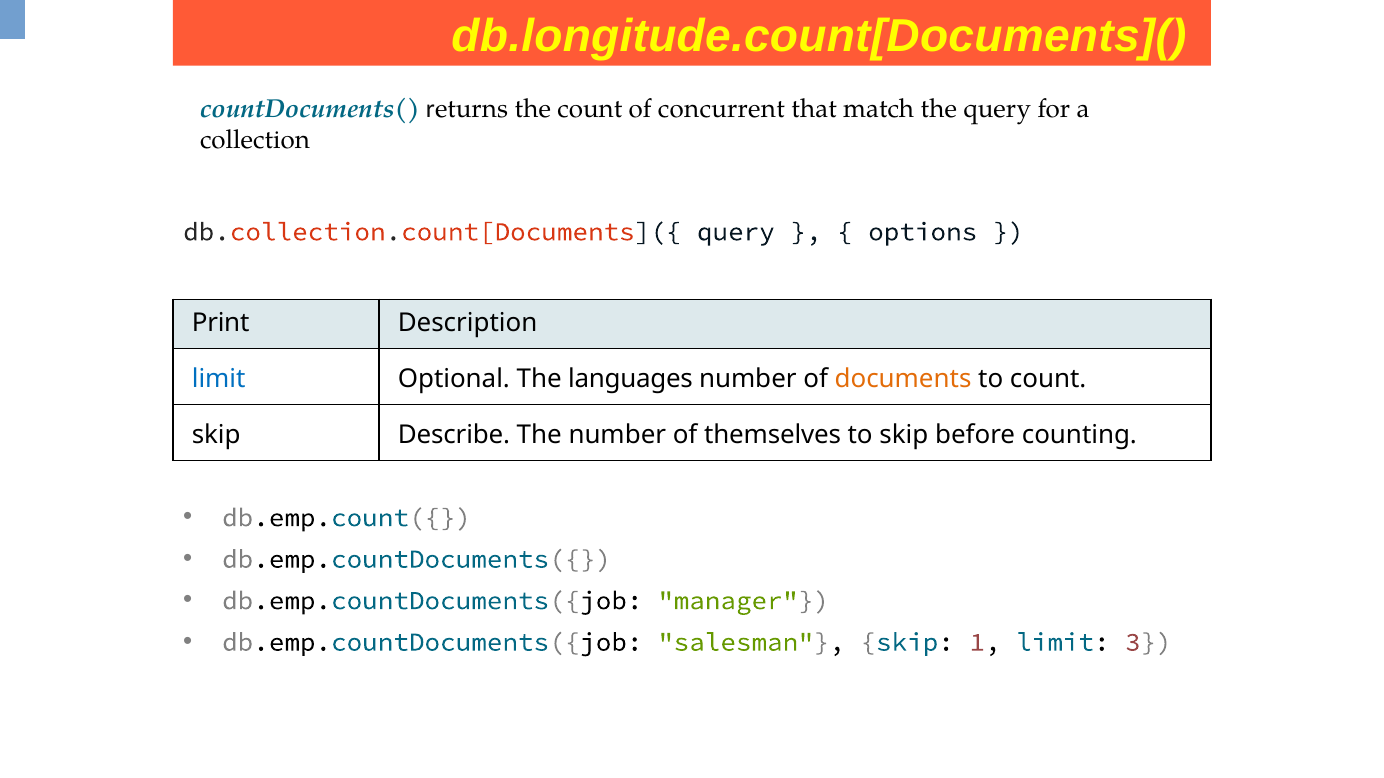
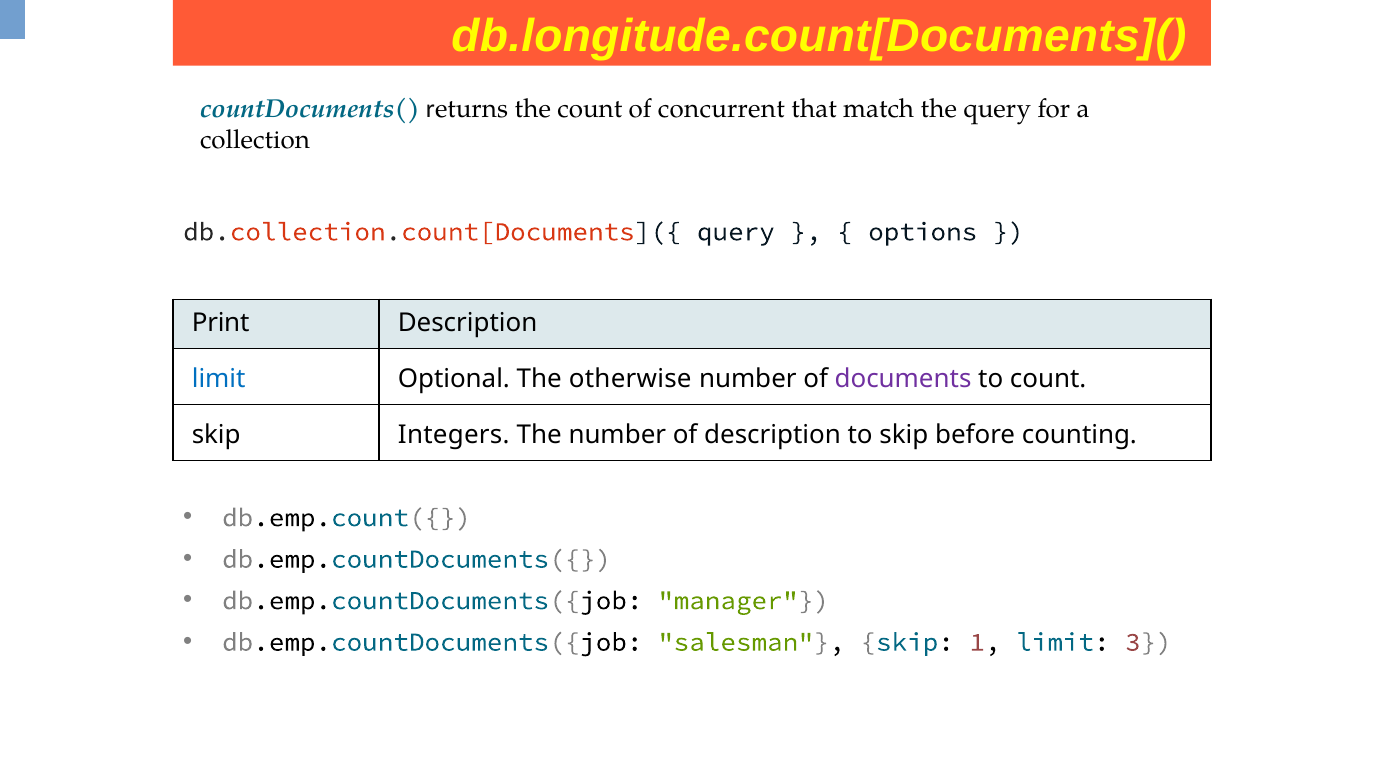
languages: languages -> otherwise
documents colour: orange -> purple
Describe: Describe -> Integers
of themselves: themselves -> description
